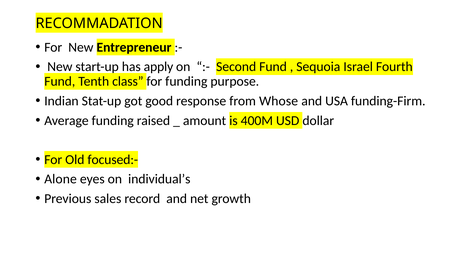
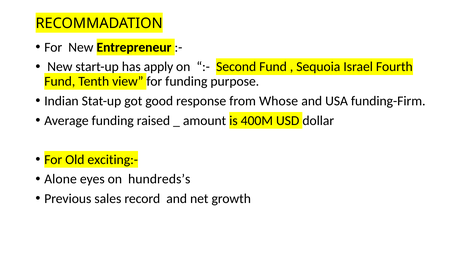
class: class -> view
focused:-: focused:- -> exciting:-
individual’s: individual’s -> hundreds’s
